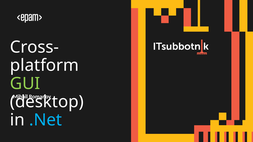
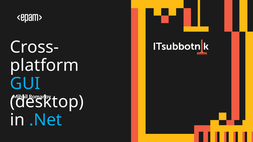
GUI colour: light green -> light blue
